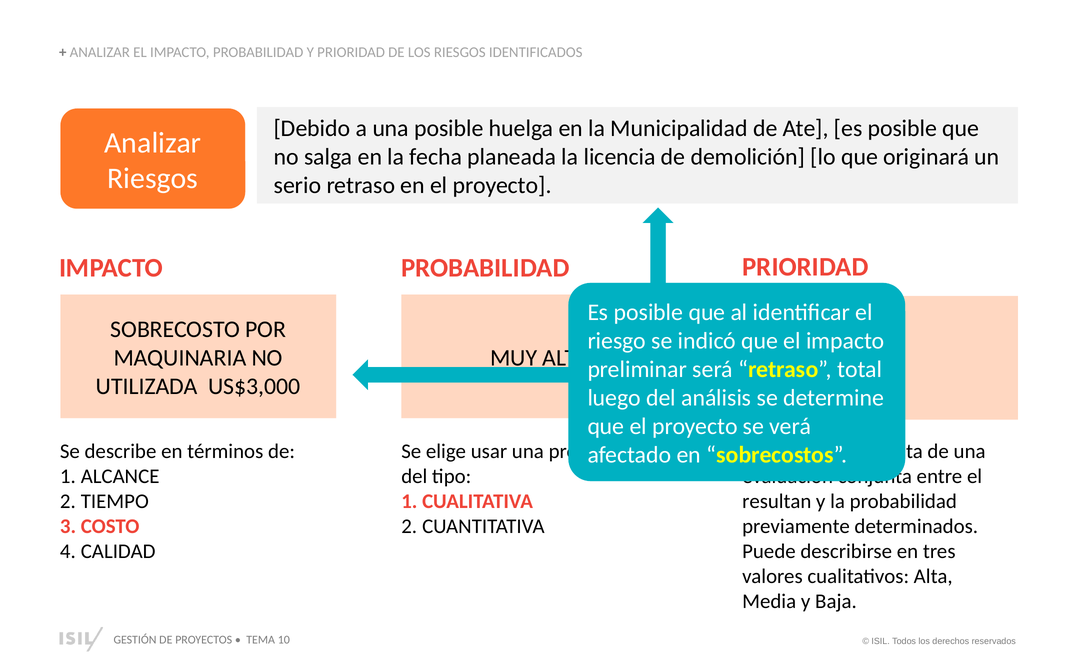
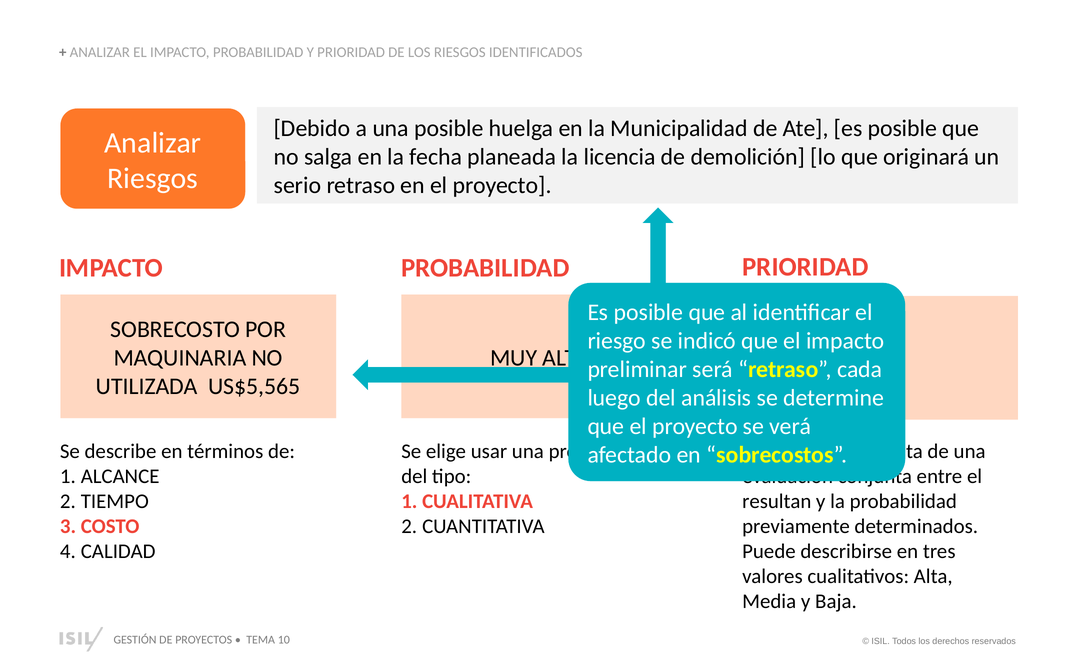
total: total -> cada
US$3,000: US$3,000 -> US$5,565
